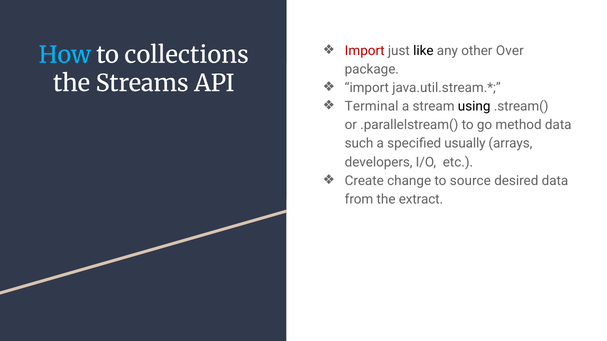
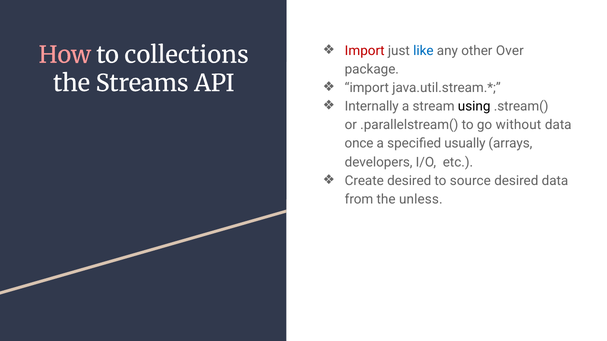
like colour: black -> blue
How colour: light blue -> pink
Terminal: Terminal -> Internally
method: method -> without
such: such -> once
Create change: change -> desired
extract: extract -> unless
